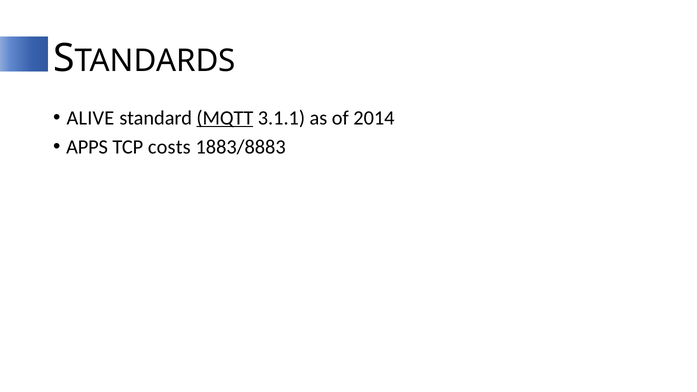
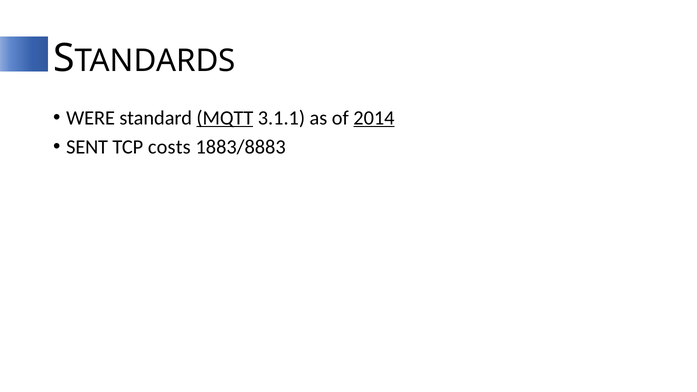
ALIVE: ALIVE -> WERE
2014 underline: none -> present
APPS: APPS -> SENT
